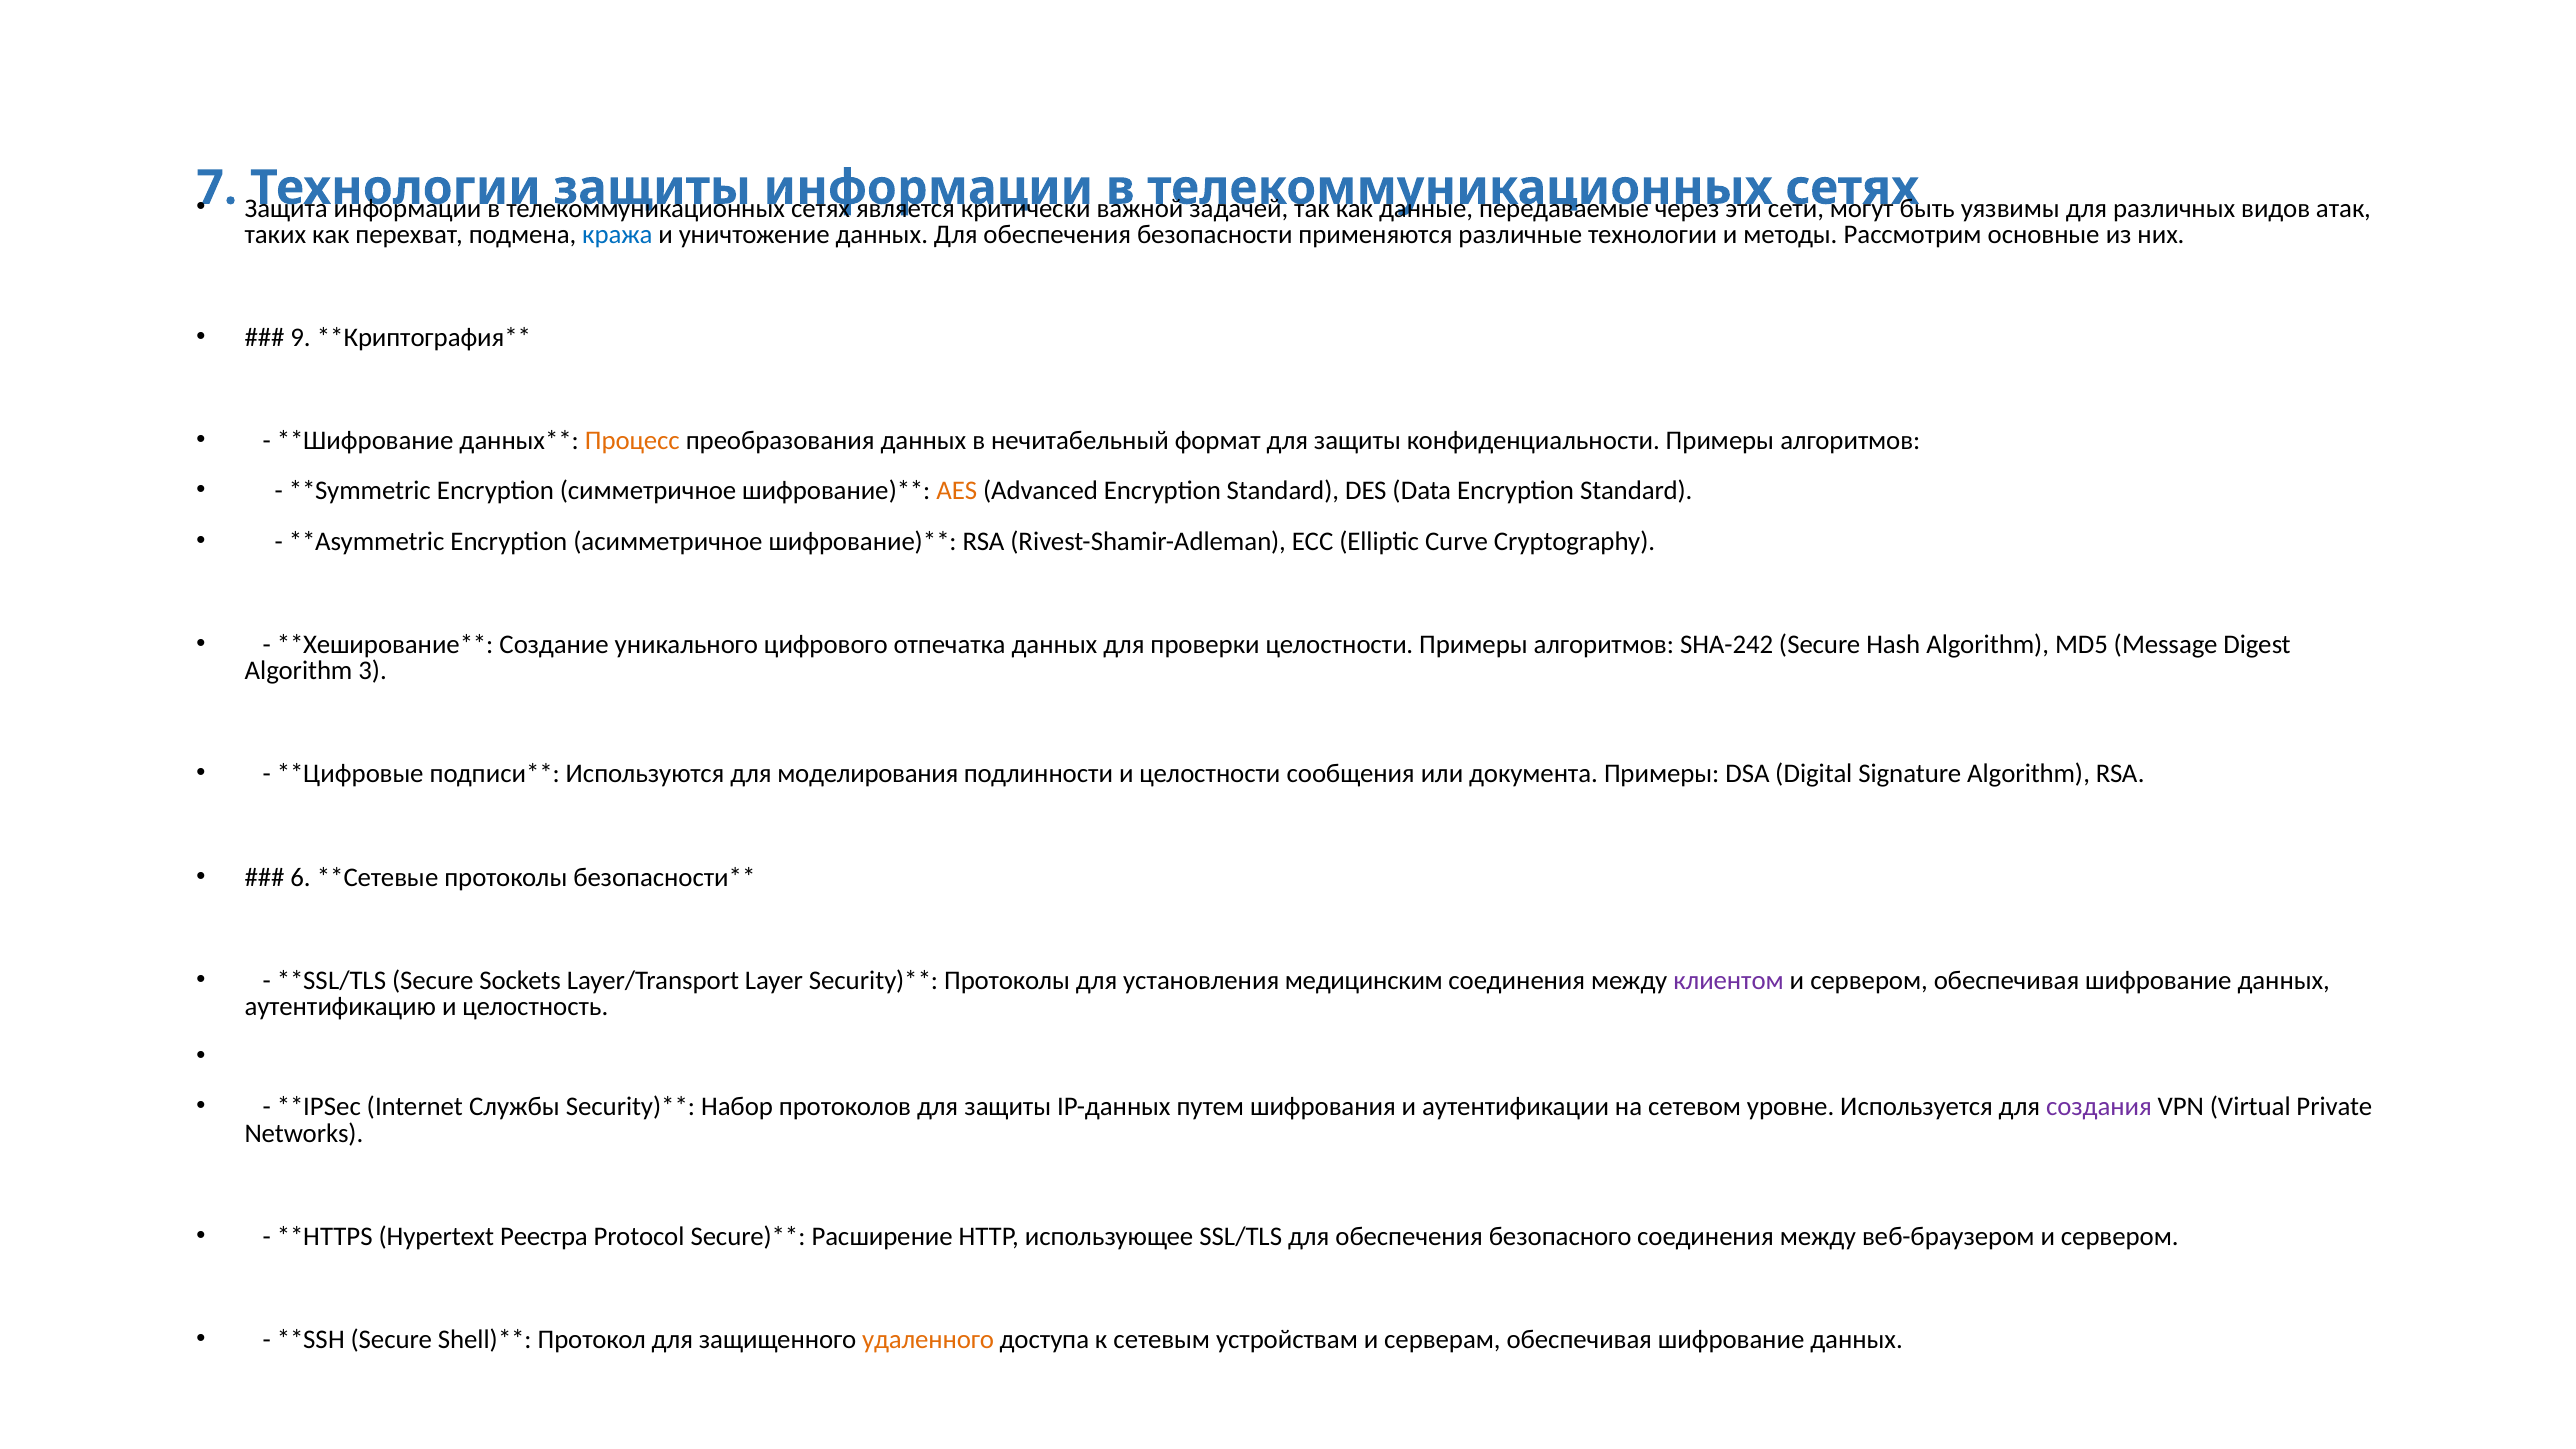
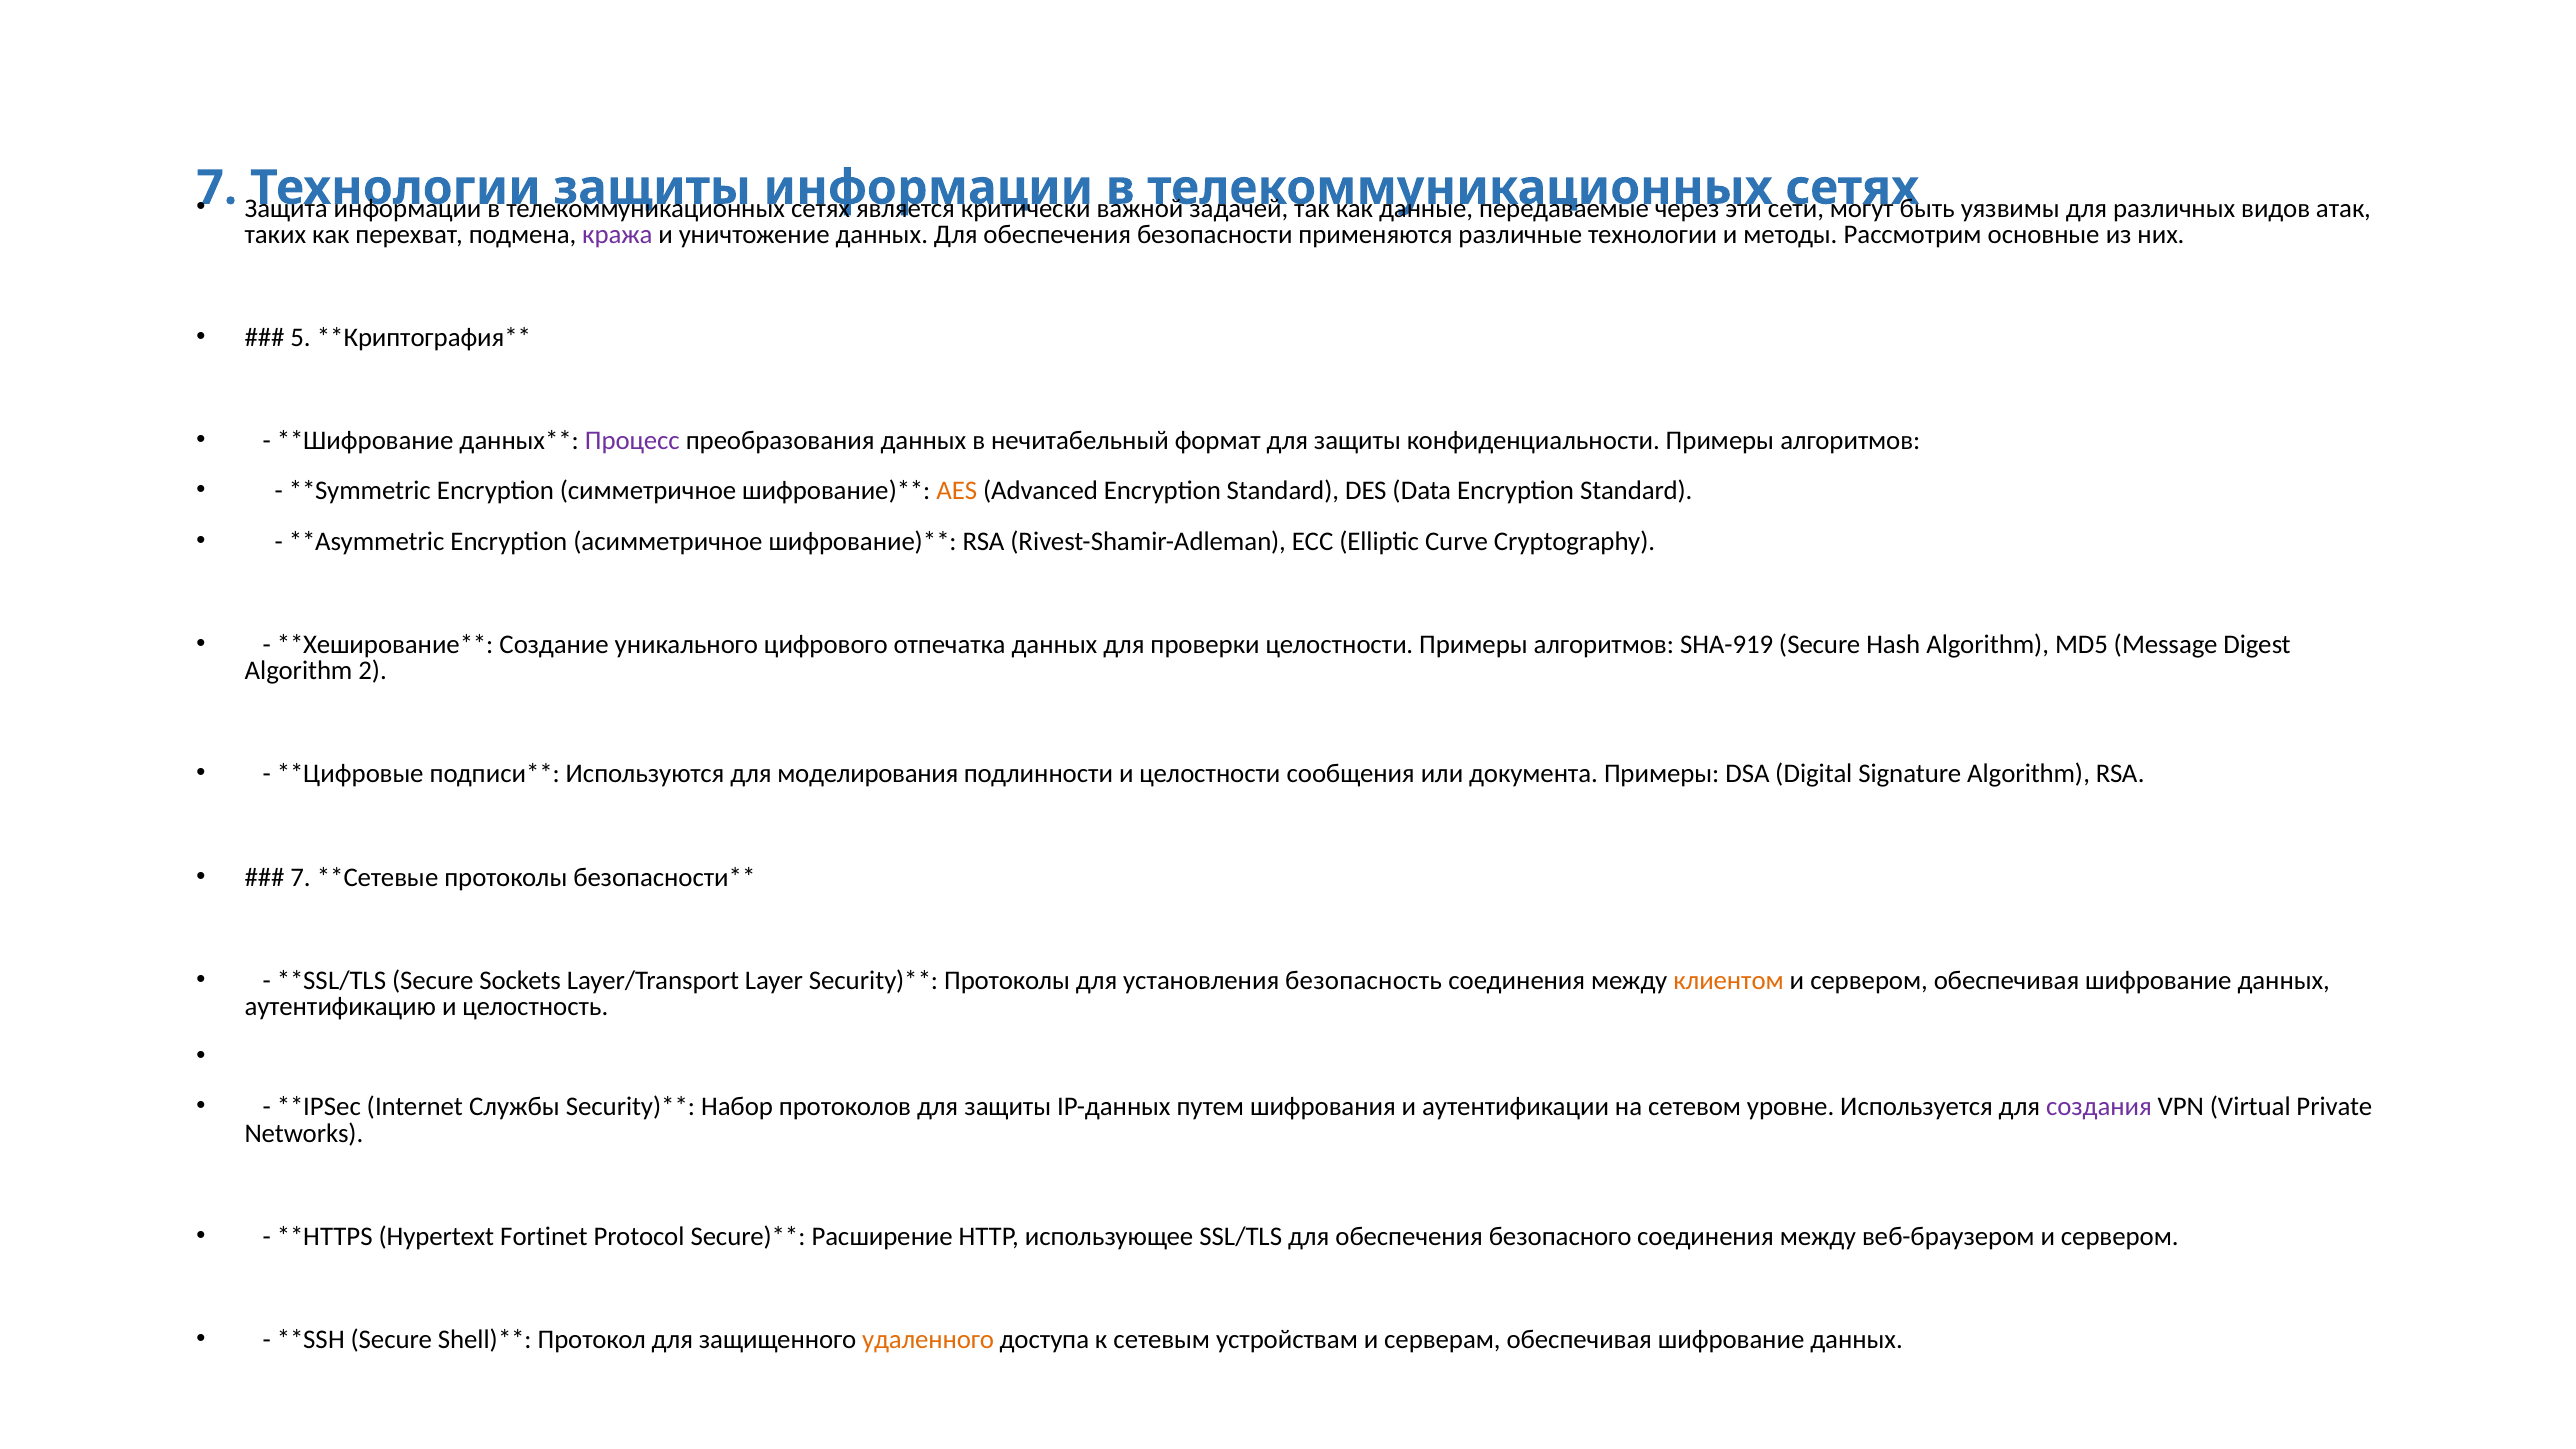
кража colour: blue -> purple
9: 9 -> 5
Процесс colour: orange -> purple
SHA-242: SHA-242 -> SHA-919
3: 3 -> 2
6 at (301, 877): 6 -> 7
медицинским: медицинским -> безопасность
клиентом colour: purple -> orange
Реестра: Реестра -> Fortinet
